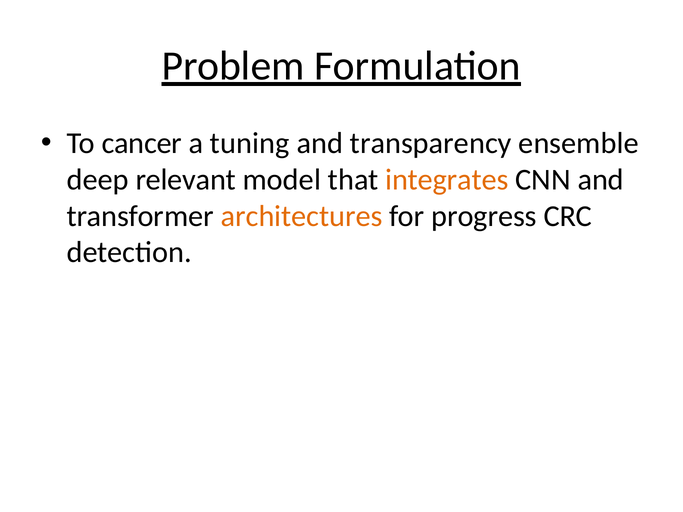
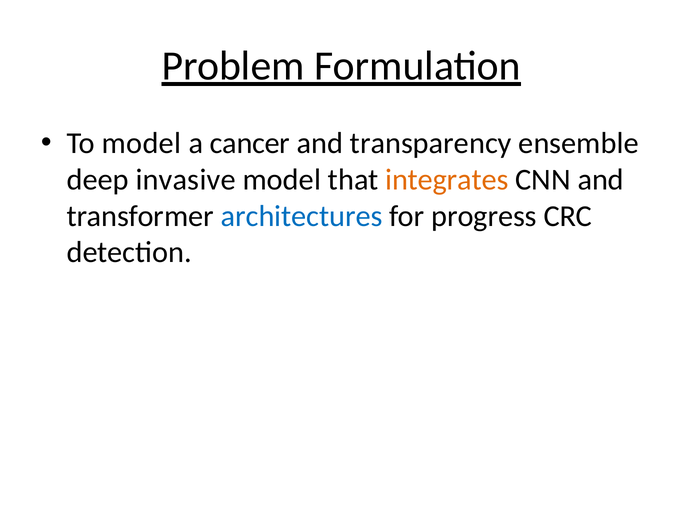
To cancer: cancer -> model
tuning: tuning -> cancer
relevant: relevant -> invasive
architectures colour: orange -> blue
